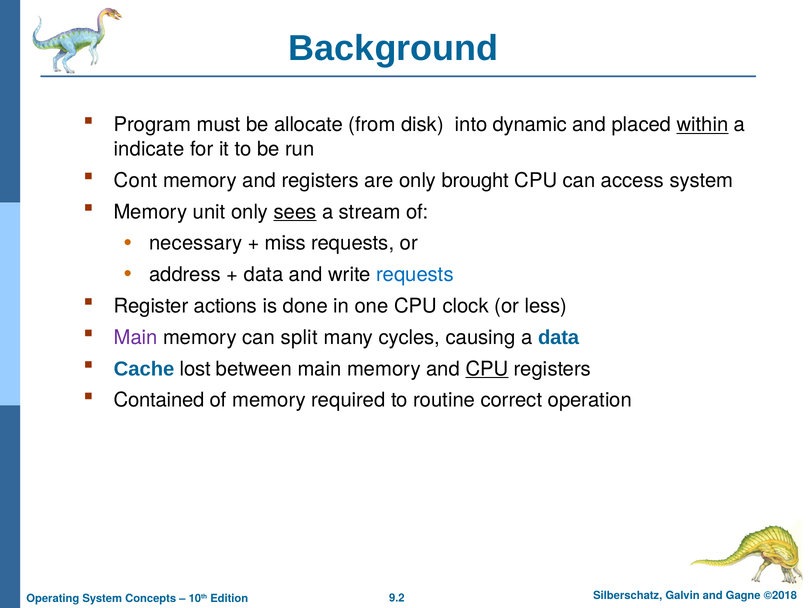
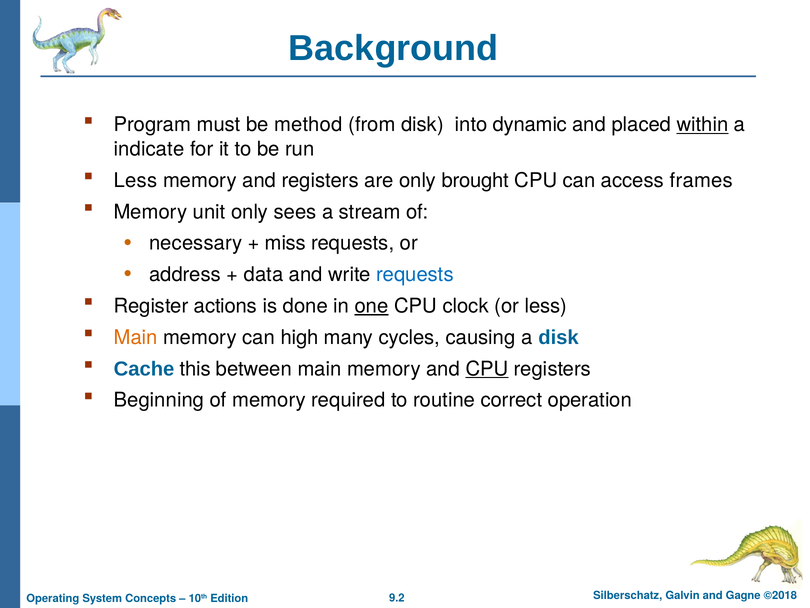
allocate: allocate -> method
Cont at (136, 180): Cont -> Less
access system: system -> frames
sees underline: present -> none
one underline: none -> present
Main at (136, 337) colour: purple -> orange
split: split -> high
a data: data -> disk
lost: lost -> this
Contained: Contained -> Beginning
